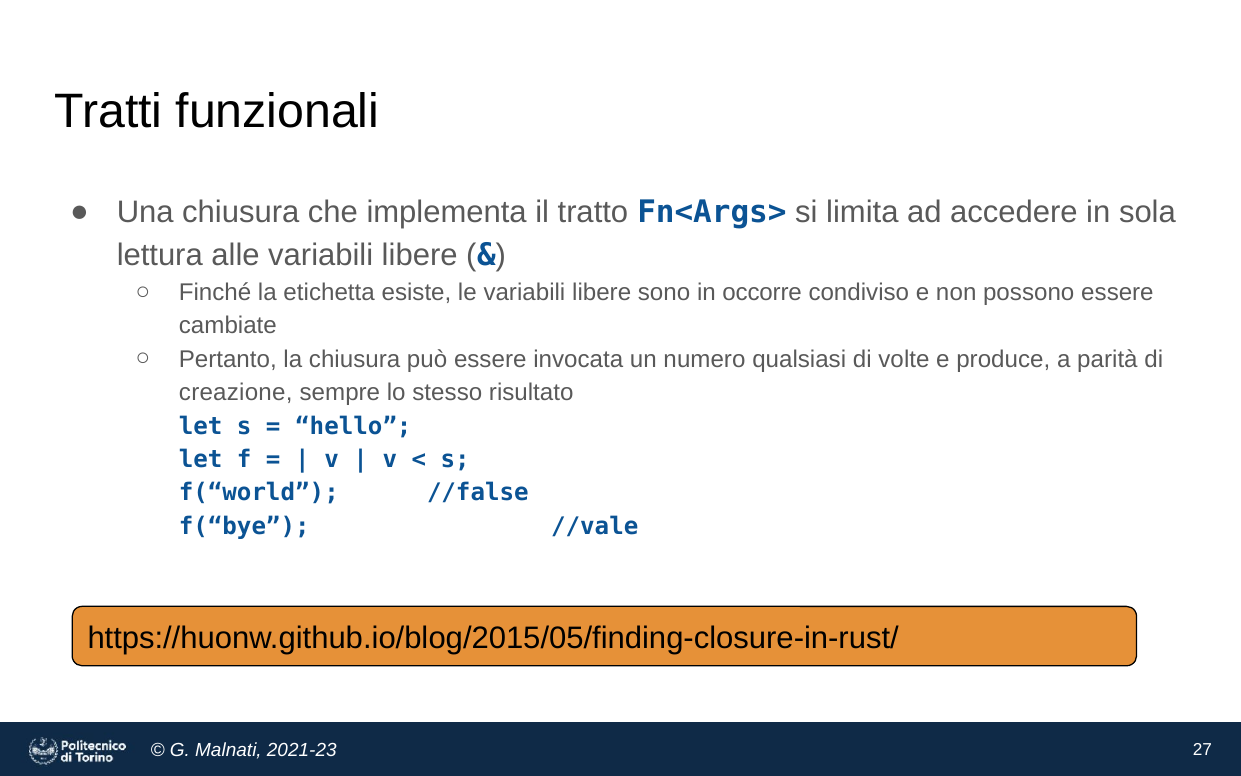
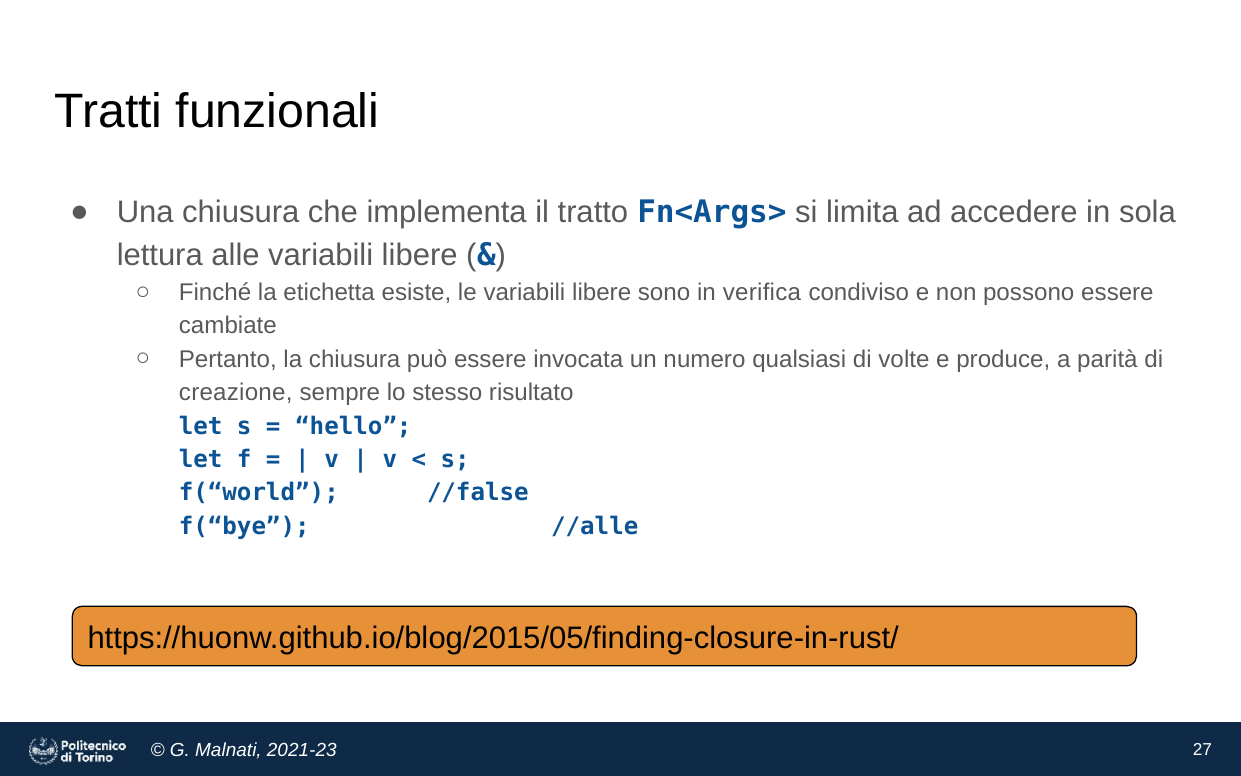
occorre: occorre -> verifica
//vale: //vale -> //alle
